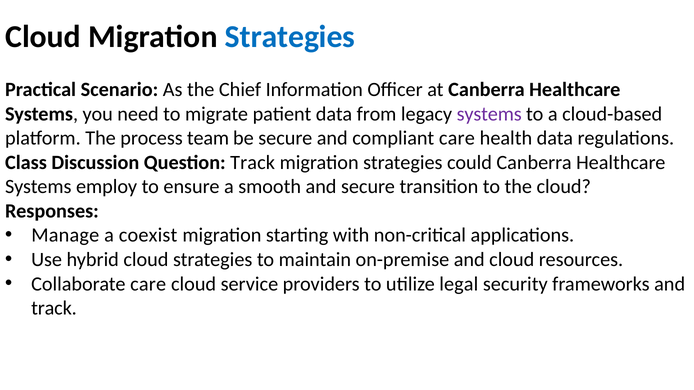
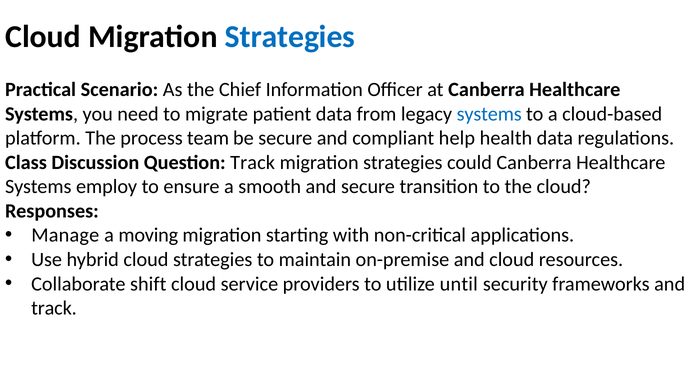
systems at (489, 114) colour: purple -> blue
compliant care: care -> help
coexist: coexist -> moving
Collaborate care: care -> shift
legal: legal -> until
